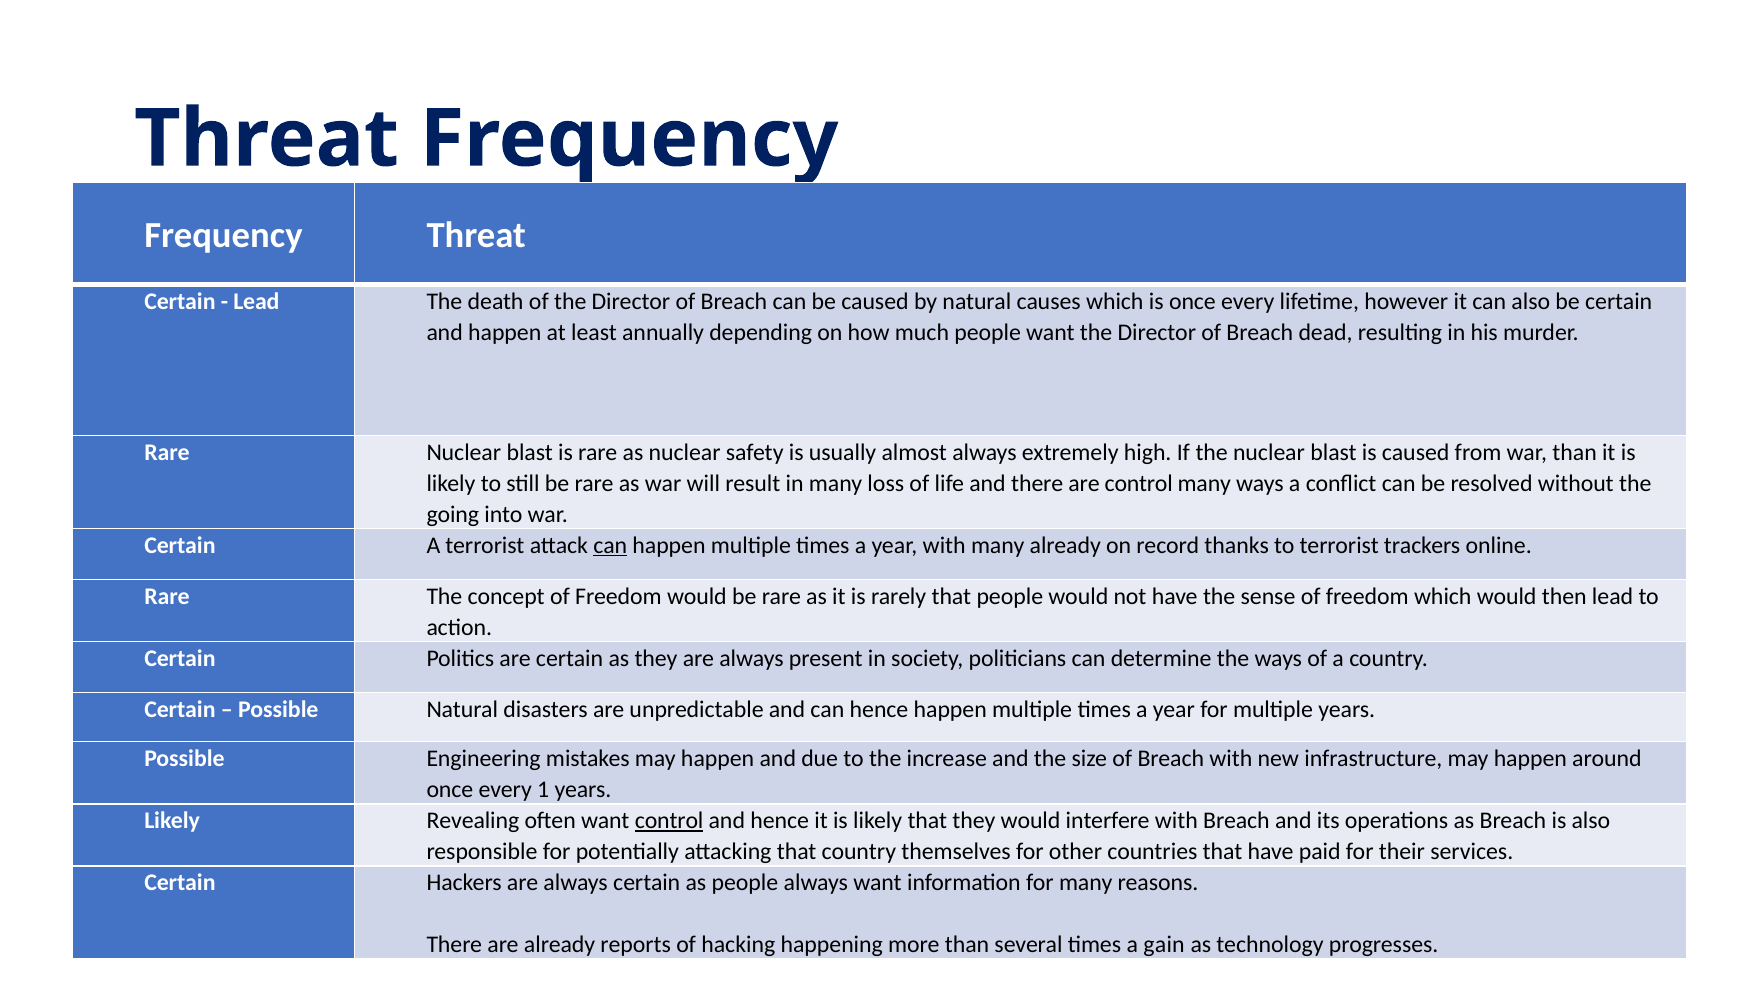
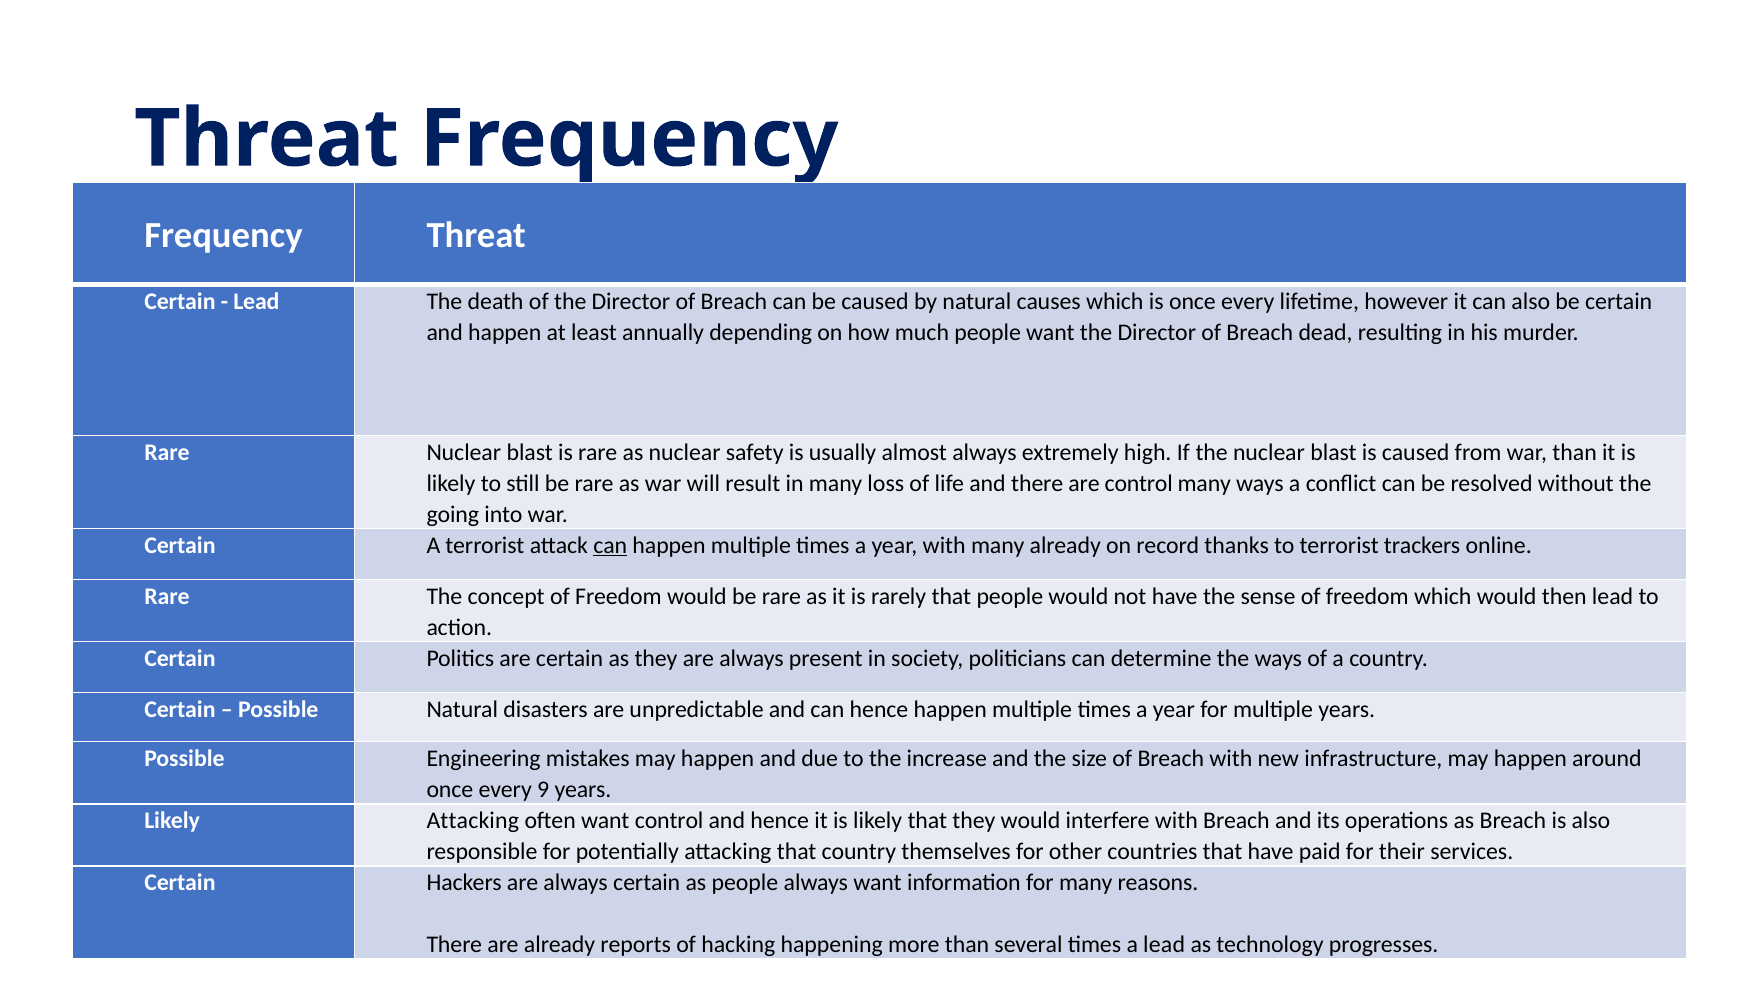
1: 1 -> 9
Likely Revealing: Revealing -> Attacking
control at (669, 821) underline: present -> none
a gain: gain -> lead
